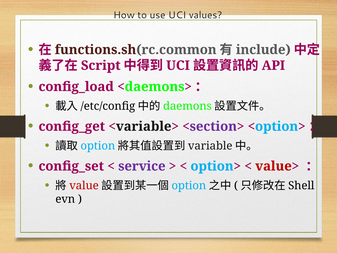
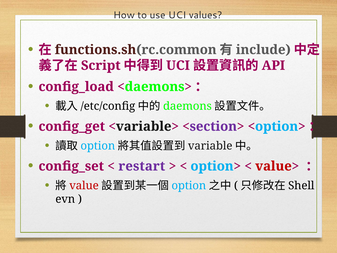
service: service -> restart
